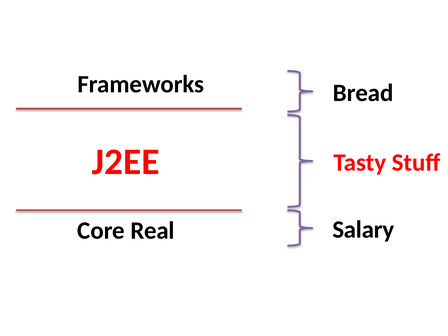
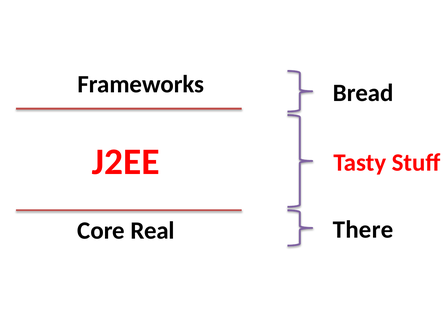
Salary: Salary -> There
